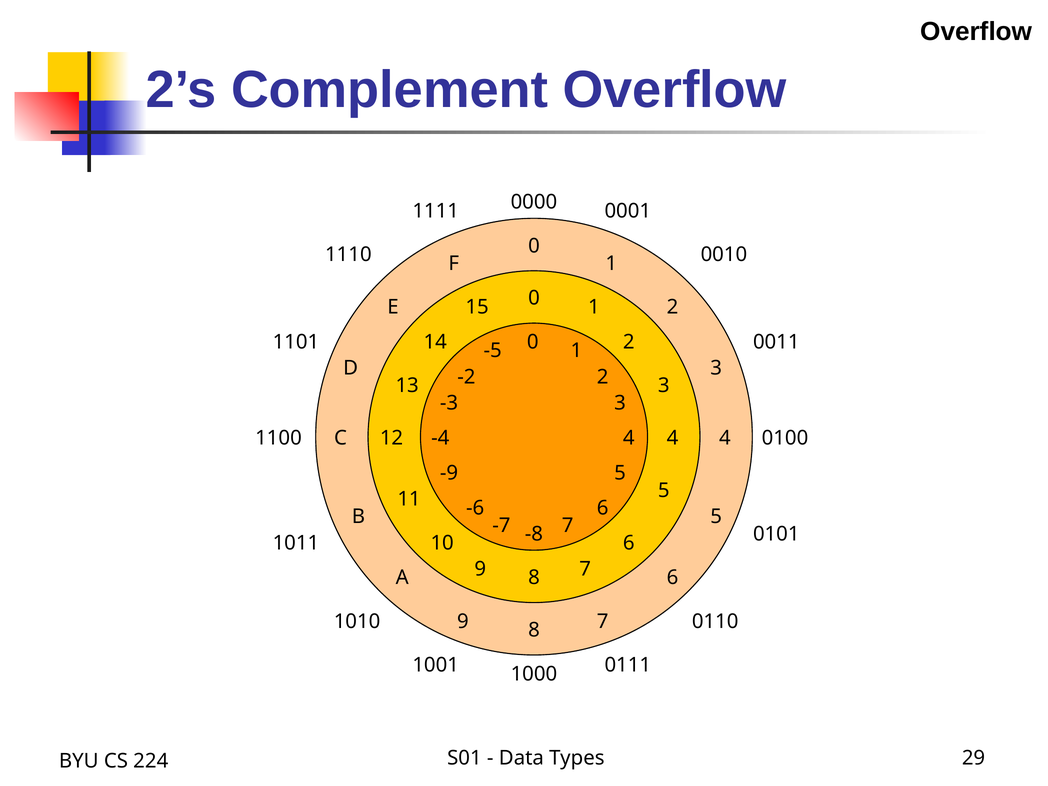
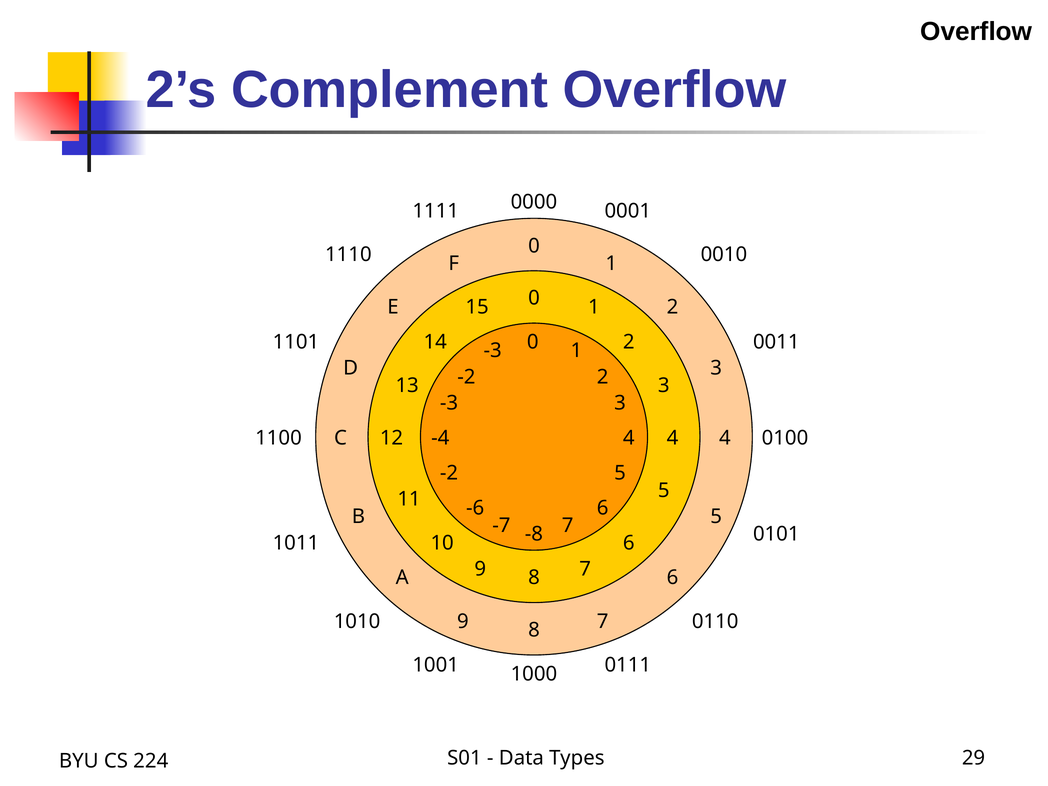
-5 at (493, 351): -5 -> -3
-9 at (449, 473): -9 -> -2
